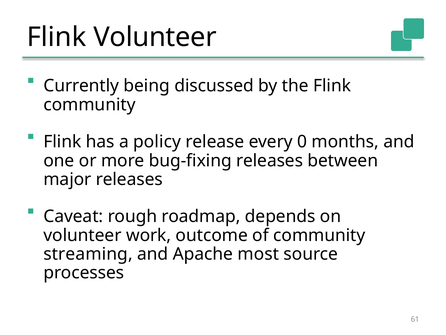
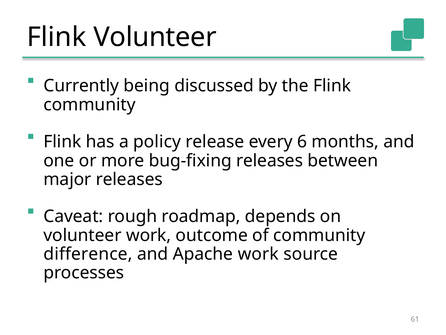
0: 0 -> 6
streaming: streaming -> difference
Apache most: most -> work
